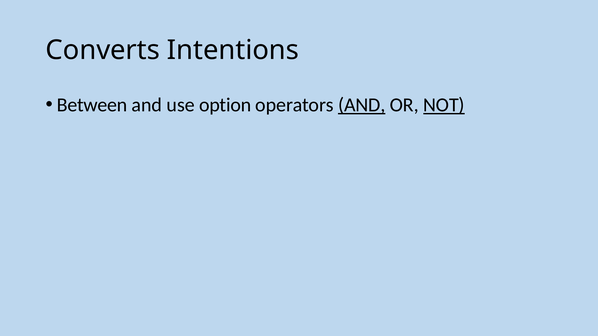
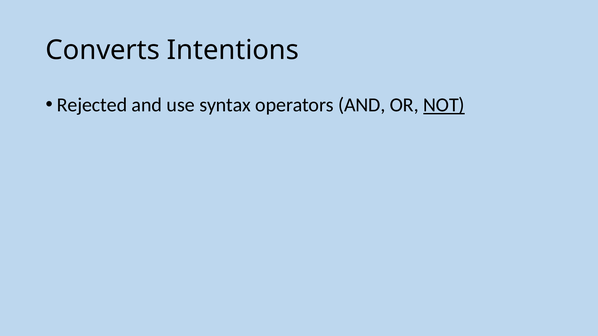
Between: Between -> Rejected
option: option -> syntax
AND at (362, 105) underline: present -> none
